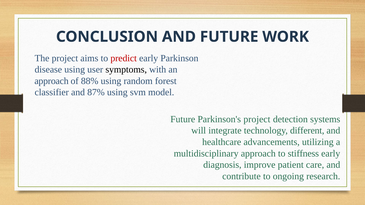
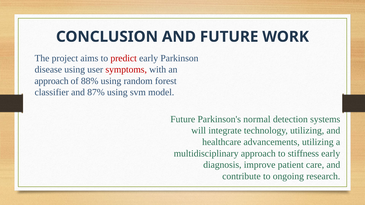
symptoms colour: black -> red
Parkinson's project: project -> normal
technology different: different -> utilizing
